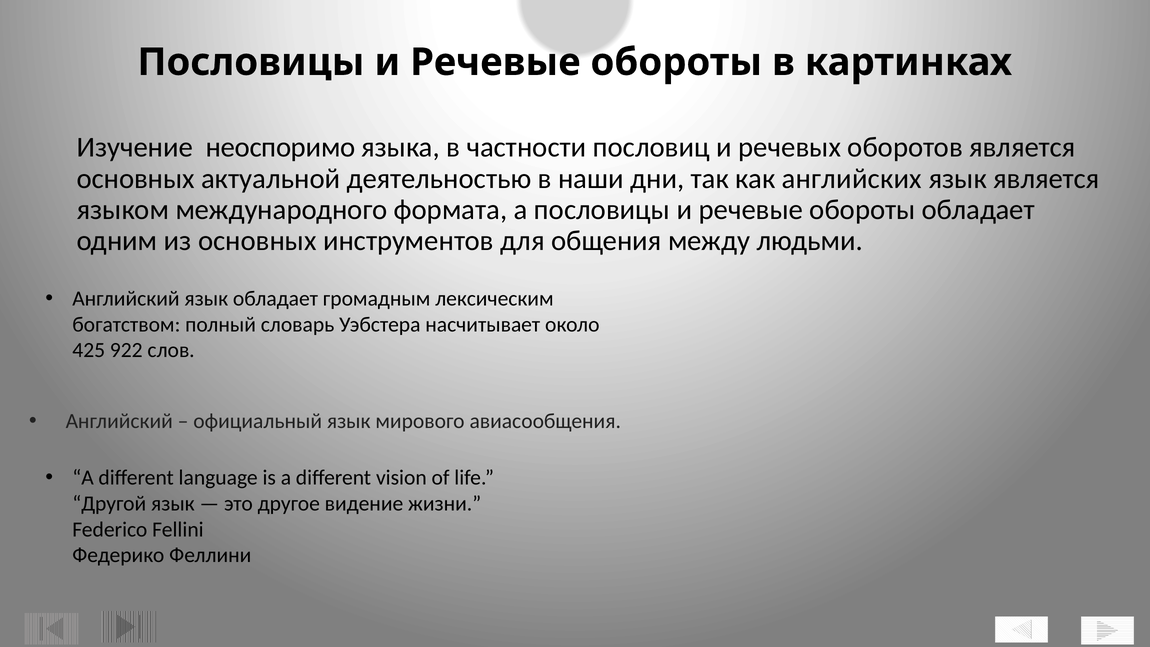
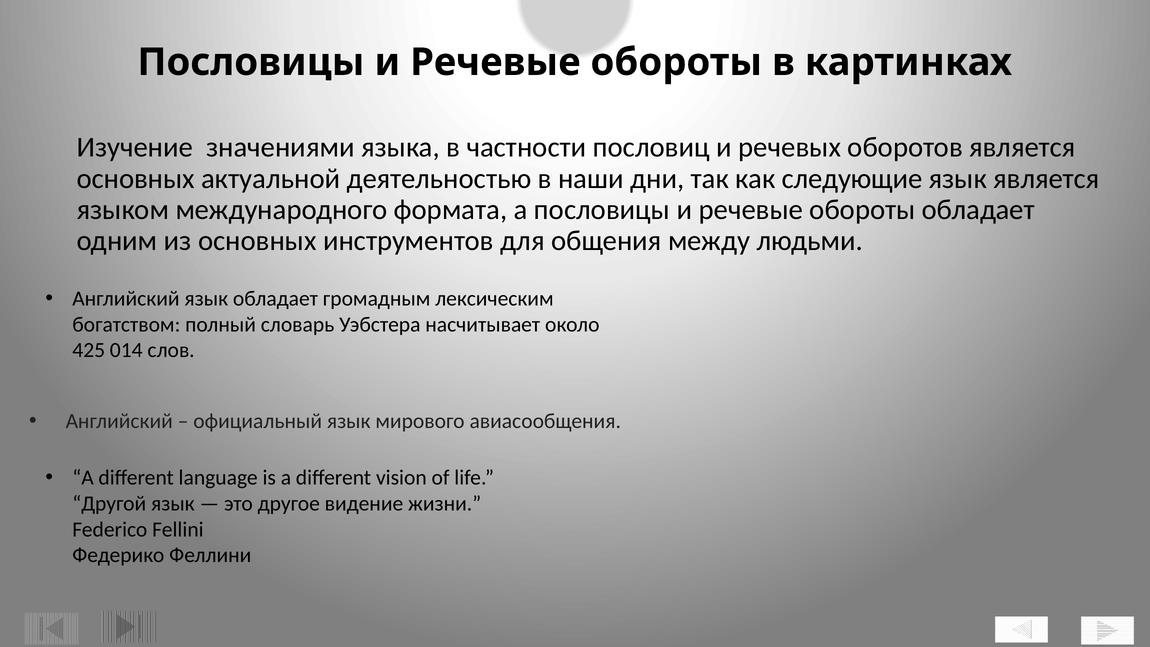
неоспоримо: неоспоримо -> значениями
английских: английских -> следующие
922: 922 -> 014
